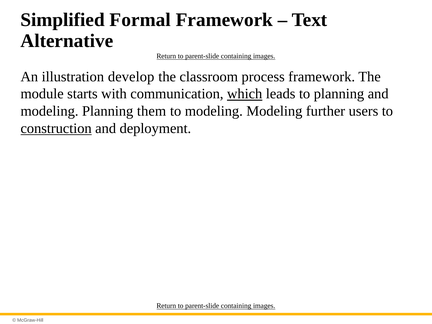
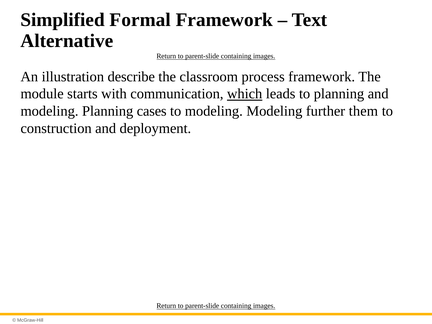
develop: develop -> describe
them: them -> cases
users: users -> them
construction underline: present -> none
